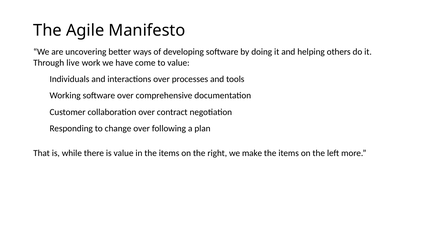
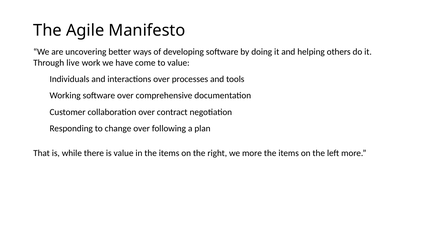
we make: make -> more
